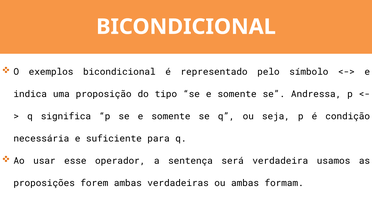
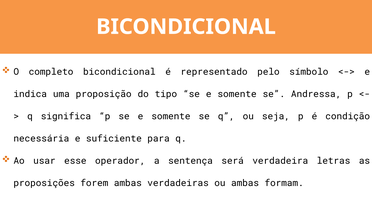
exemplos: exemplos -> completo
usamos: usamos -> letras
